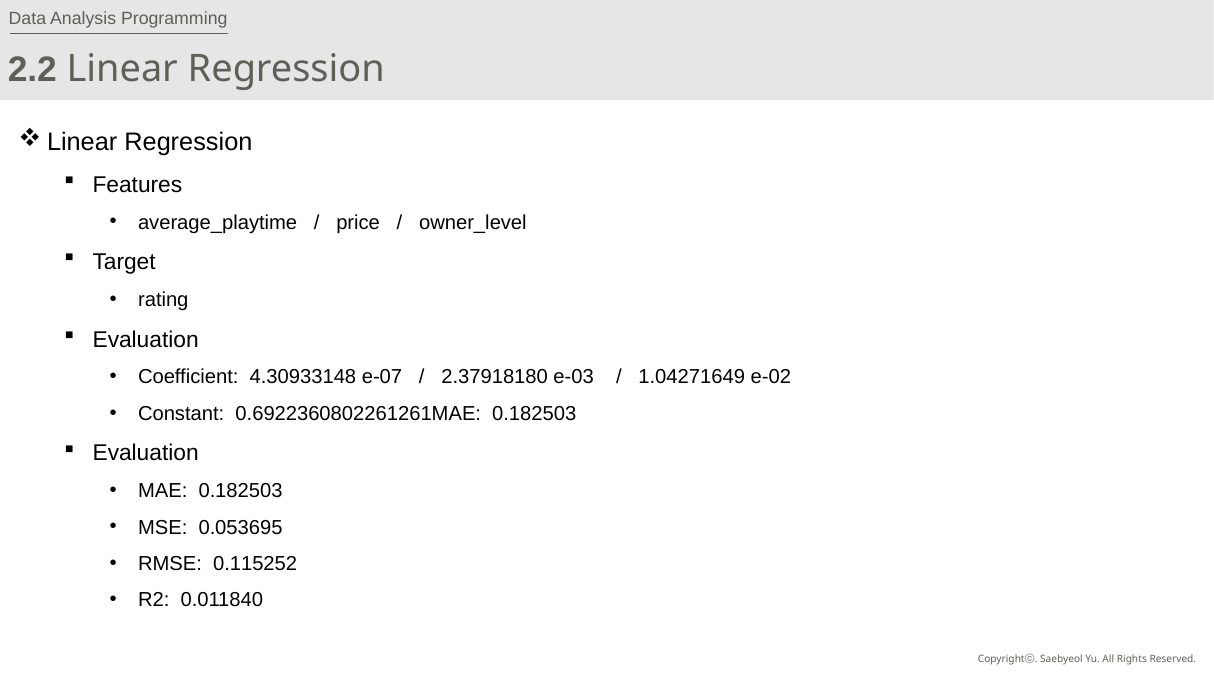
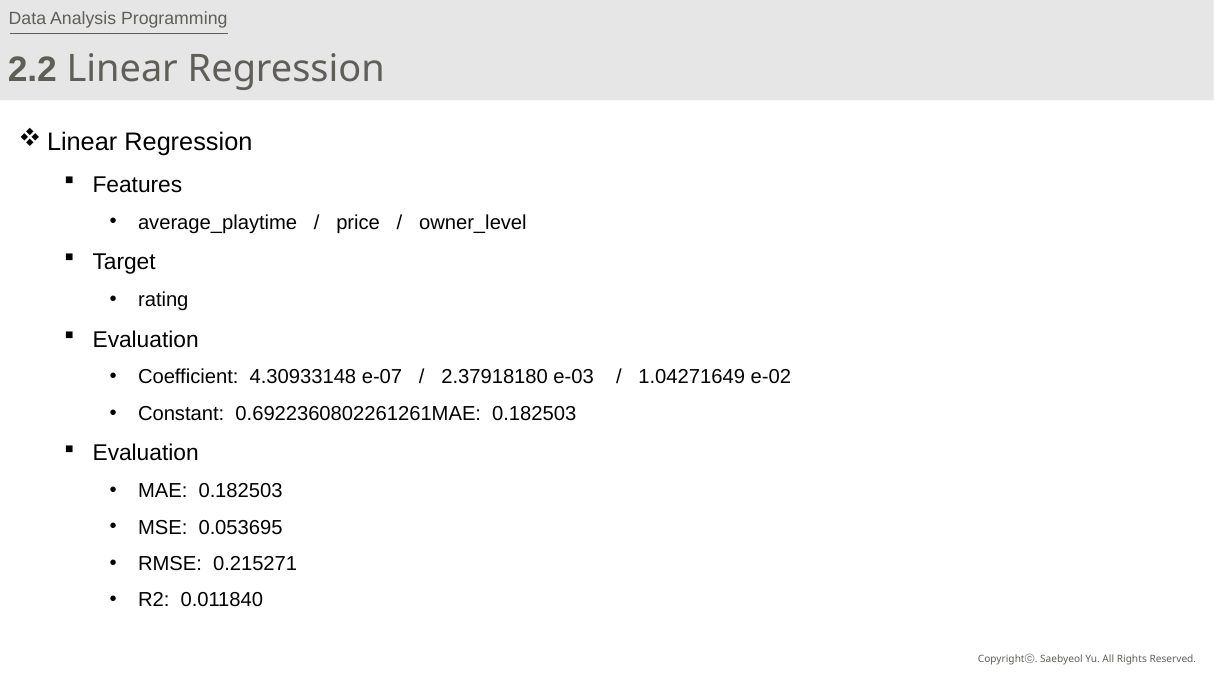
0.115252: 0.115252 -> 0.215271
